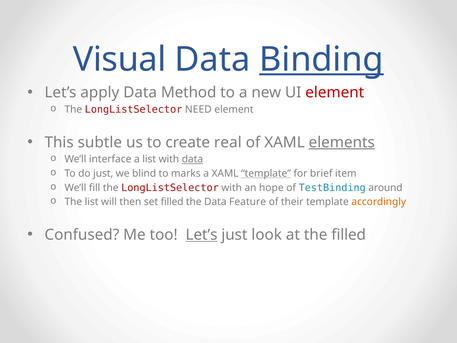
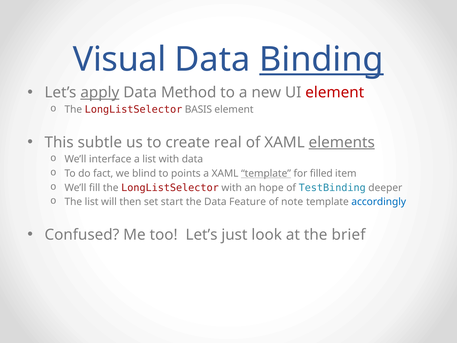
apply underline: none -> present
NEED: NEED -> BASIS
data at (192, 159) underline: present -> none
do just: just -> fact
marks: marks -> points
brief: brief -> filled
around: around -> deeper
set filled: filled -> start
their: their -> note
accordingly colour: orange -> blue
Let’s at (202, 235) underline: present -> none
the filled: filled -> brief
